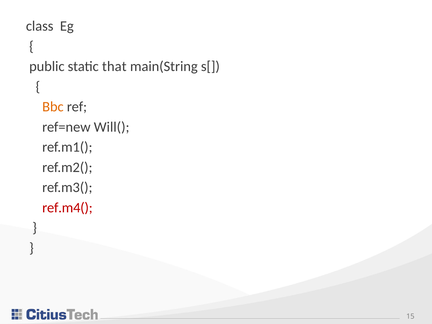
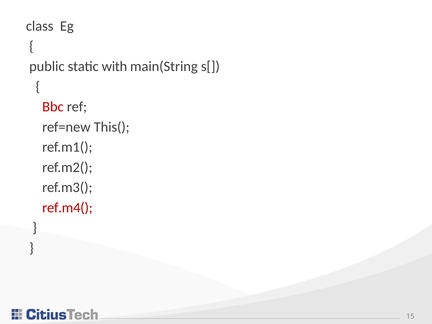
that: that -> with
Bbc colour: orange -> red
Will(: Will( -> This(
